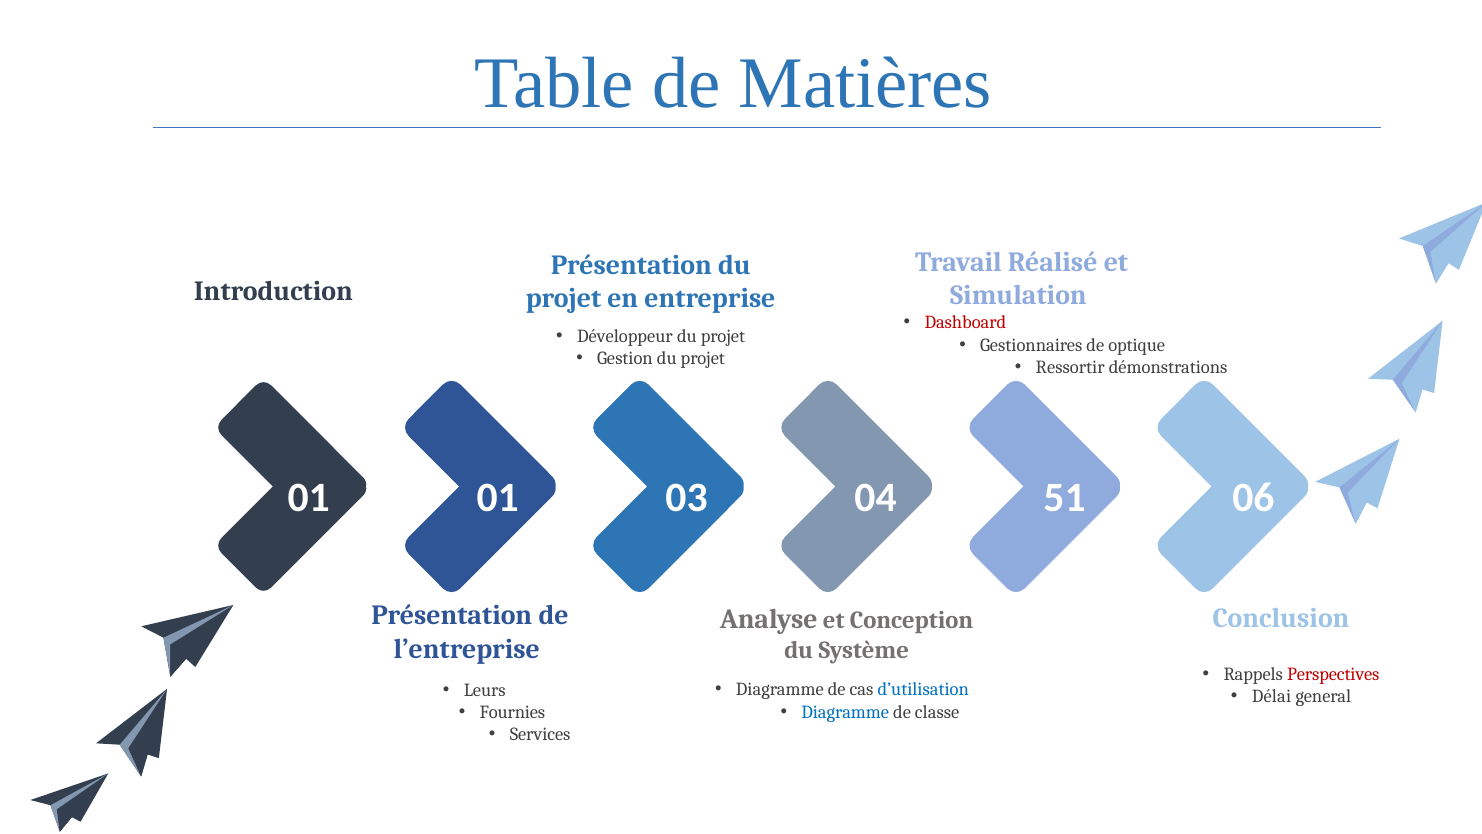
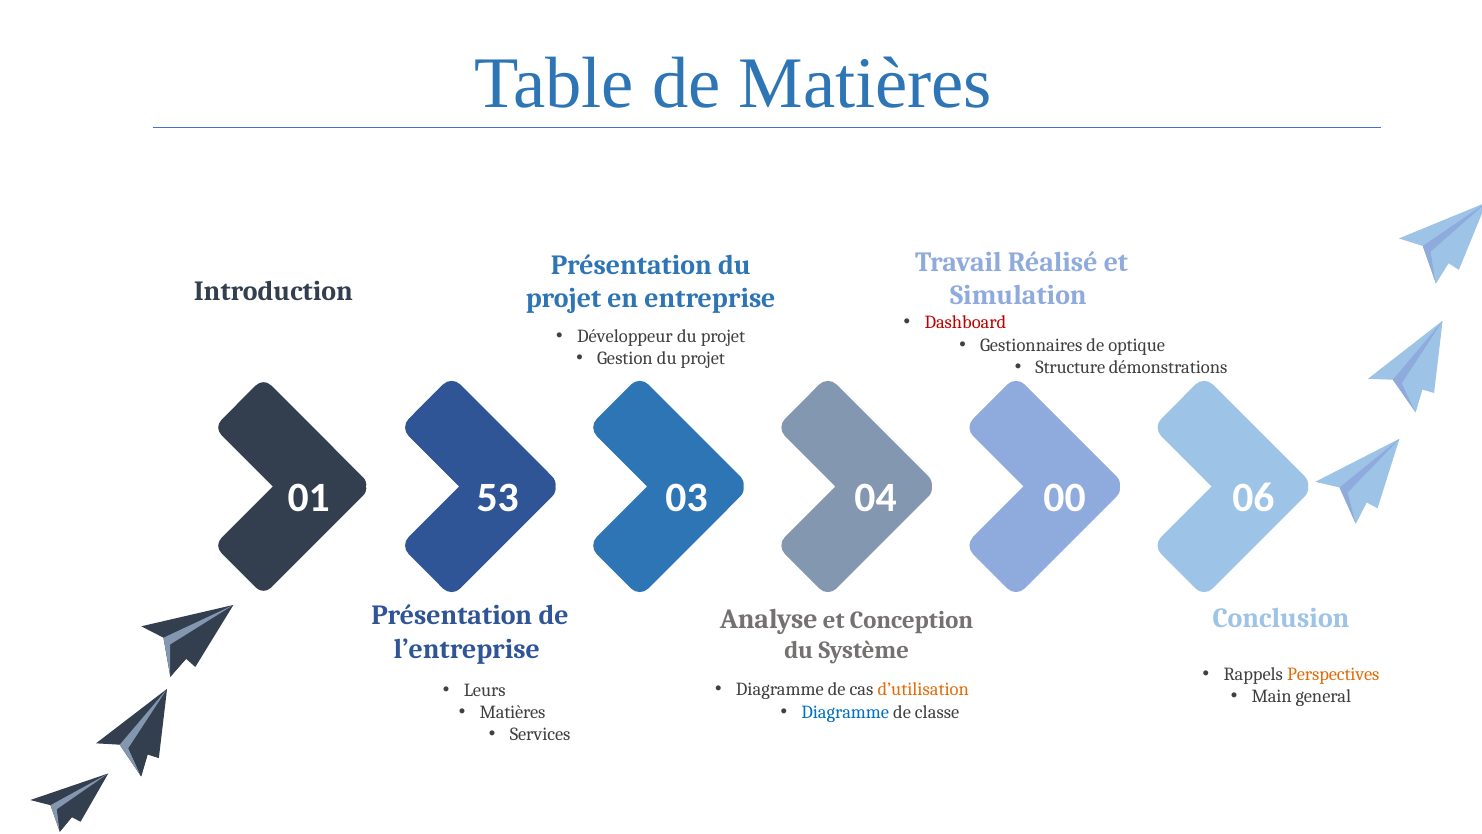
Ressortir: Ressortir -> Structure
01 01: 01 -> 53
51: 51 -> 00
Perspectives colour: red -> orange
d’utilisation colour: blue -> orange
Délai: Délai -> Main
Fournies at (512, 712): Fournies -> Matières
